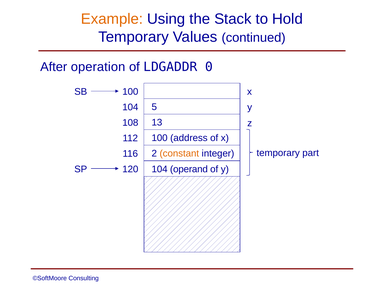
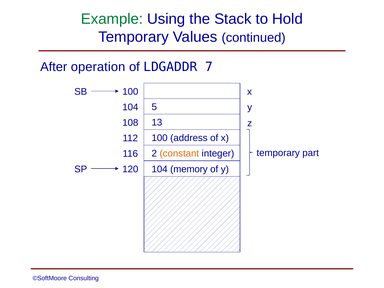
Example colour: orange -> green
0: 0 -> 7
operand: operand -> memory
